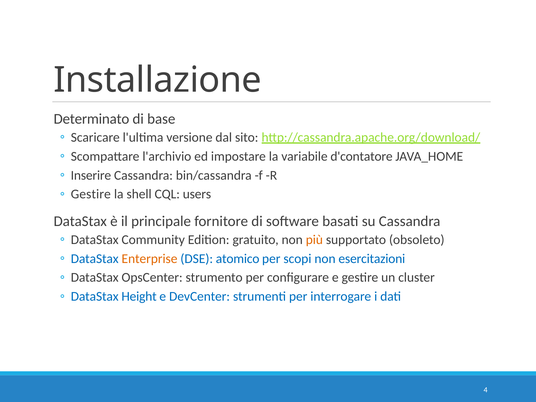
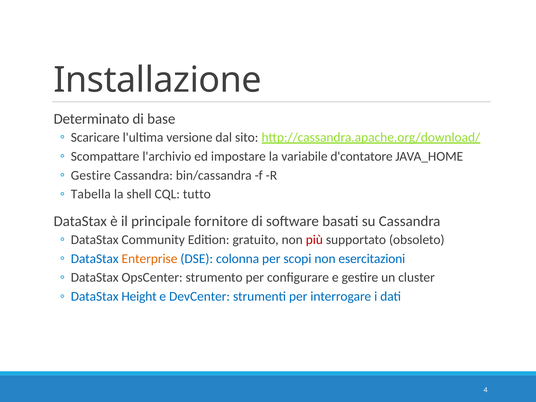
Inserire at (91, 175): Inserire -> Gestire
Gestire at (91, 194): Gestire -> Tabella
users: users -> tutto
più colour: orange -> red
atomico: atomico -> colonna
